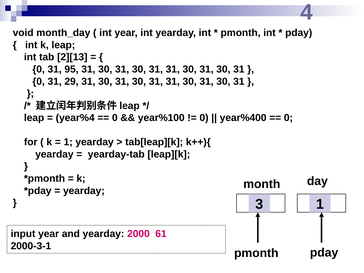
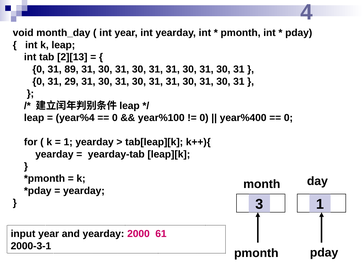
95: 95 -> 89
